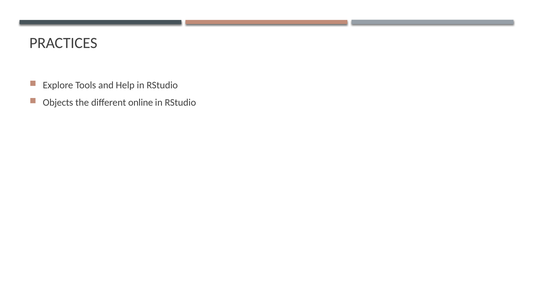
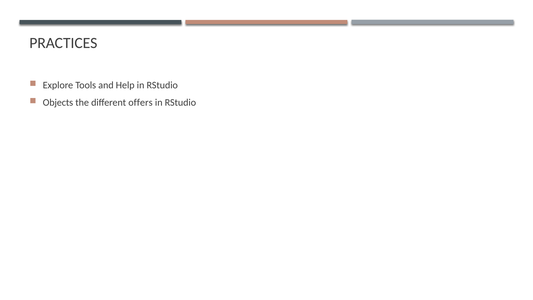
online: online -> offers
